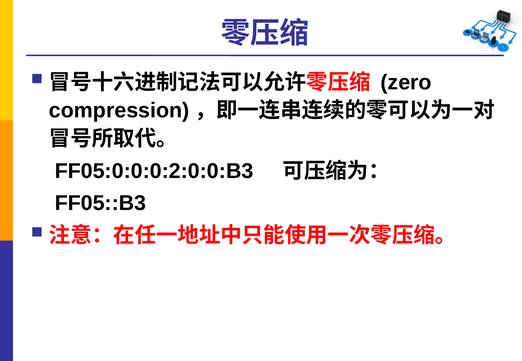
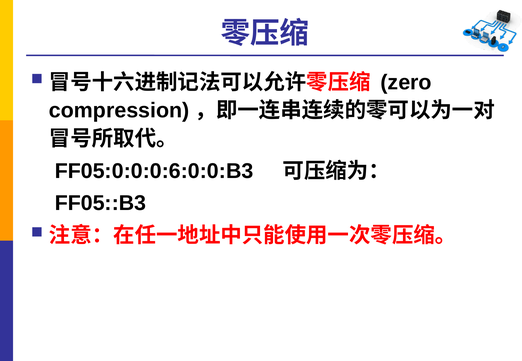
FF05:0:0:0:2:0:0:B3: FF05:0:0:0:2:0:0:B3 -> FF05:0:0:0:6:0:0:B3
